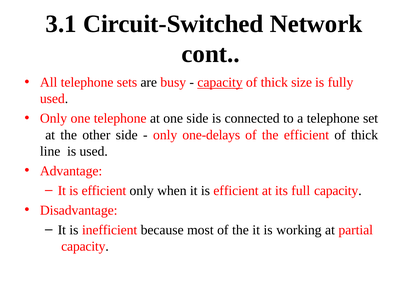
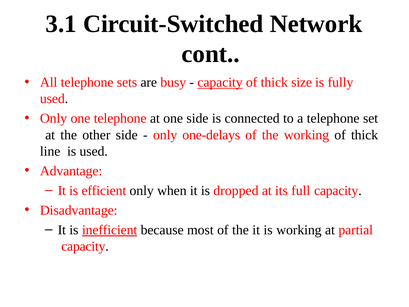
the efficient: efficient -> working
when it is efficient: efficient -> dropped
inefficient underline: none -> present
